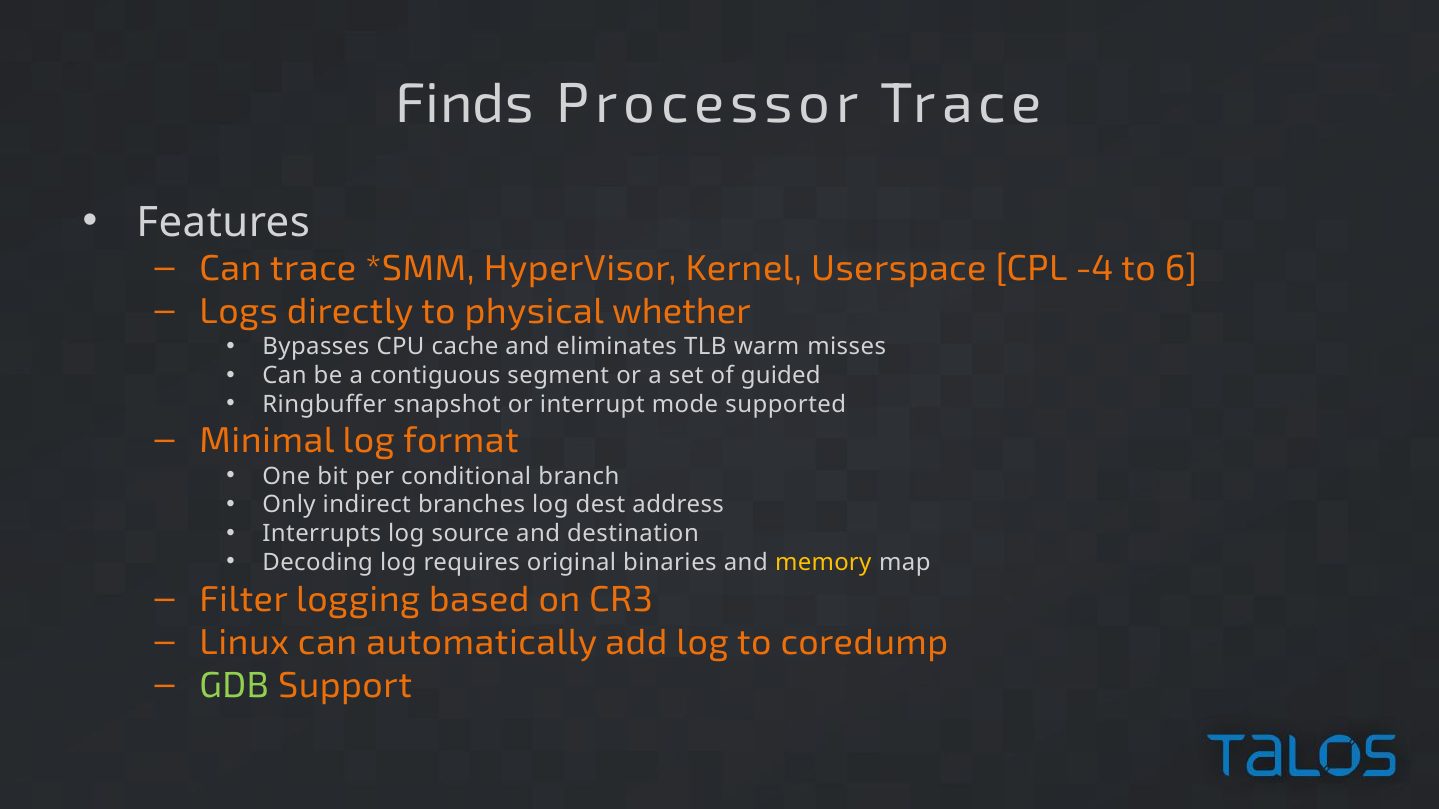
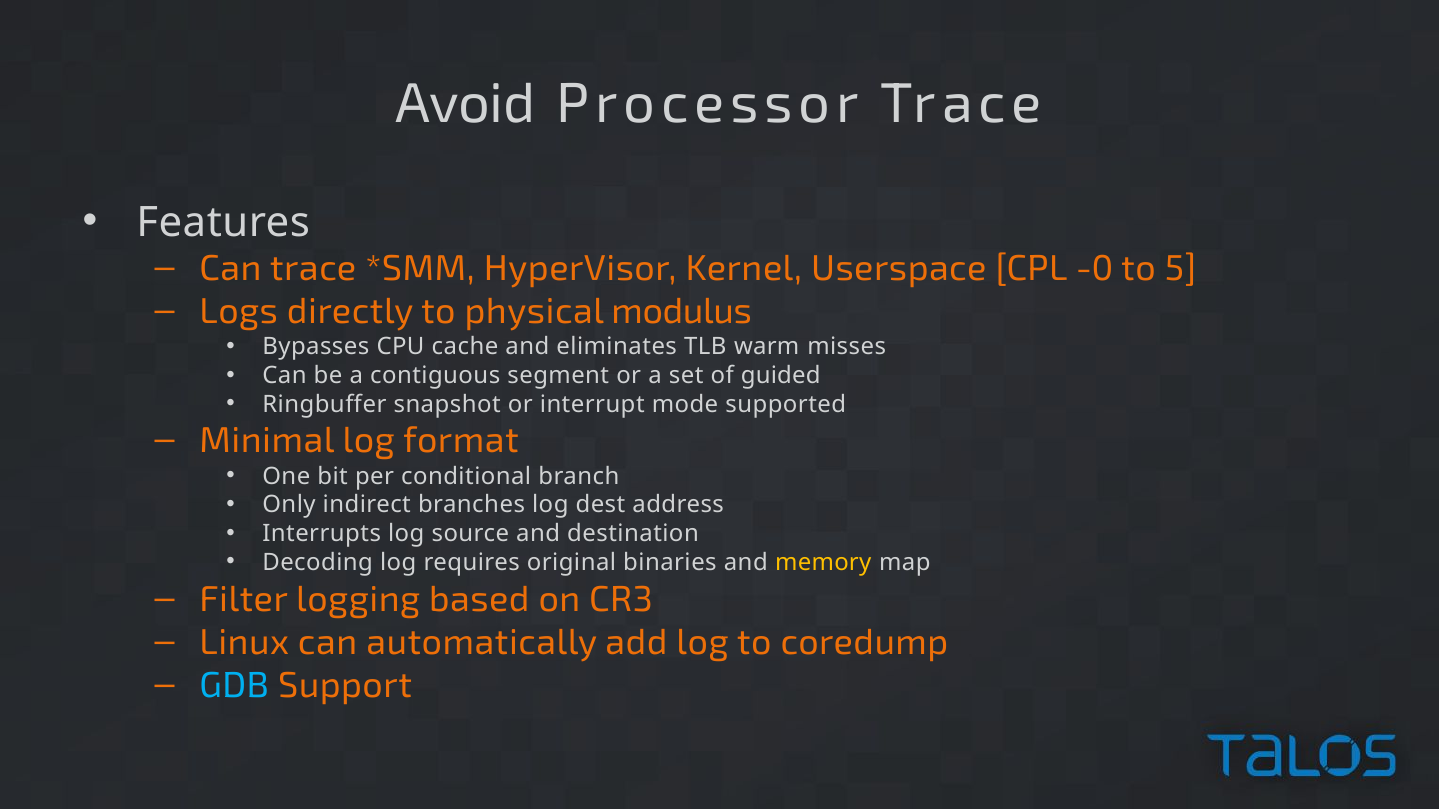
Finds: Finds -> Avoid
-4: -4 -> -0
6: 6 -> 5
whether: whether -> modulus
GDB colour: light green -> light blue
